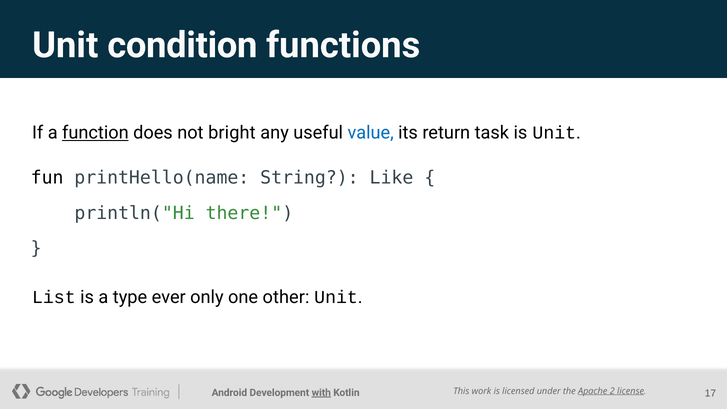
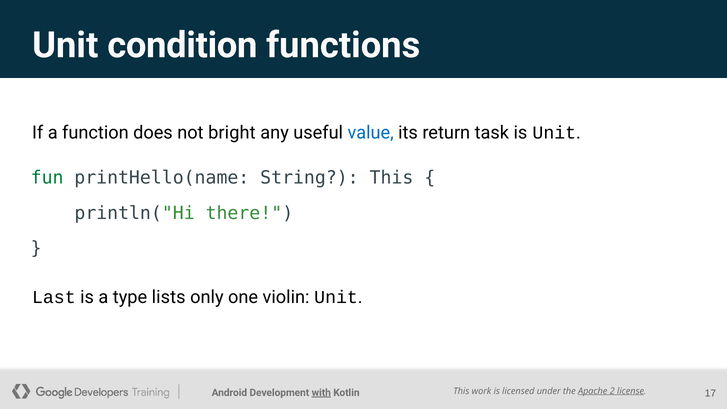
function underline: present -> none
fun colour: black -> green
String Like: Like -> This
List: List -> Last
ever: ever -> lists
other: other -> violin
